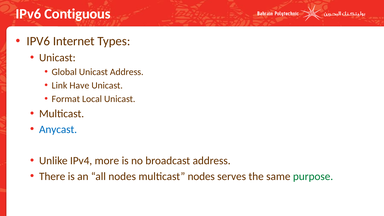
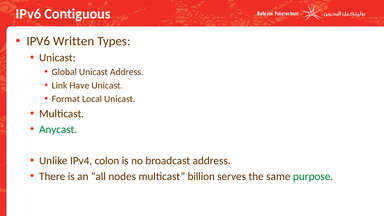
Internet: Internet -> Written
Anycast colour: blue -> green
more: more -> colon
multicast nodes: nodes -> billion
